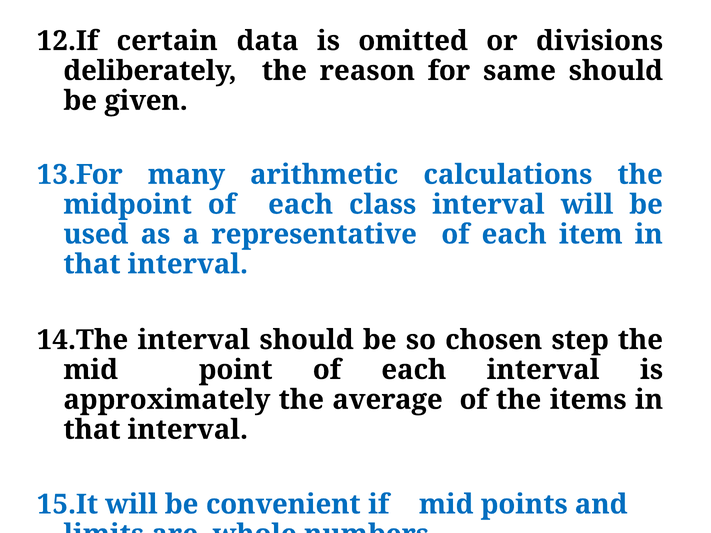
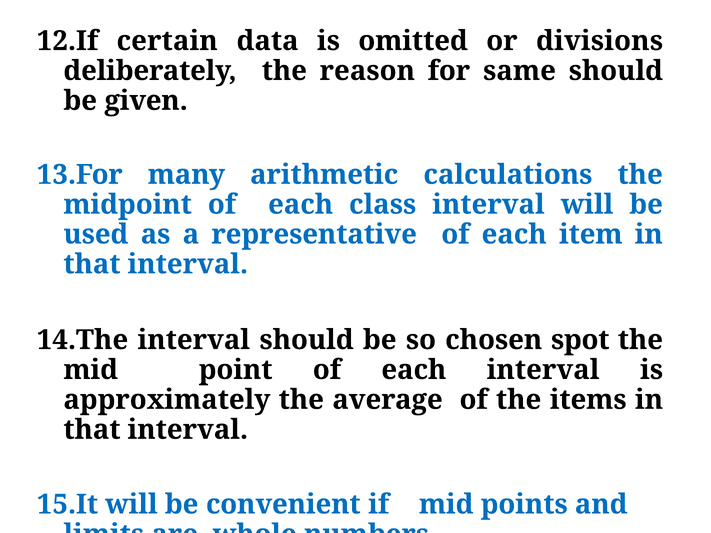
step: step -> spot
